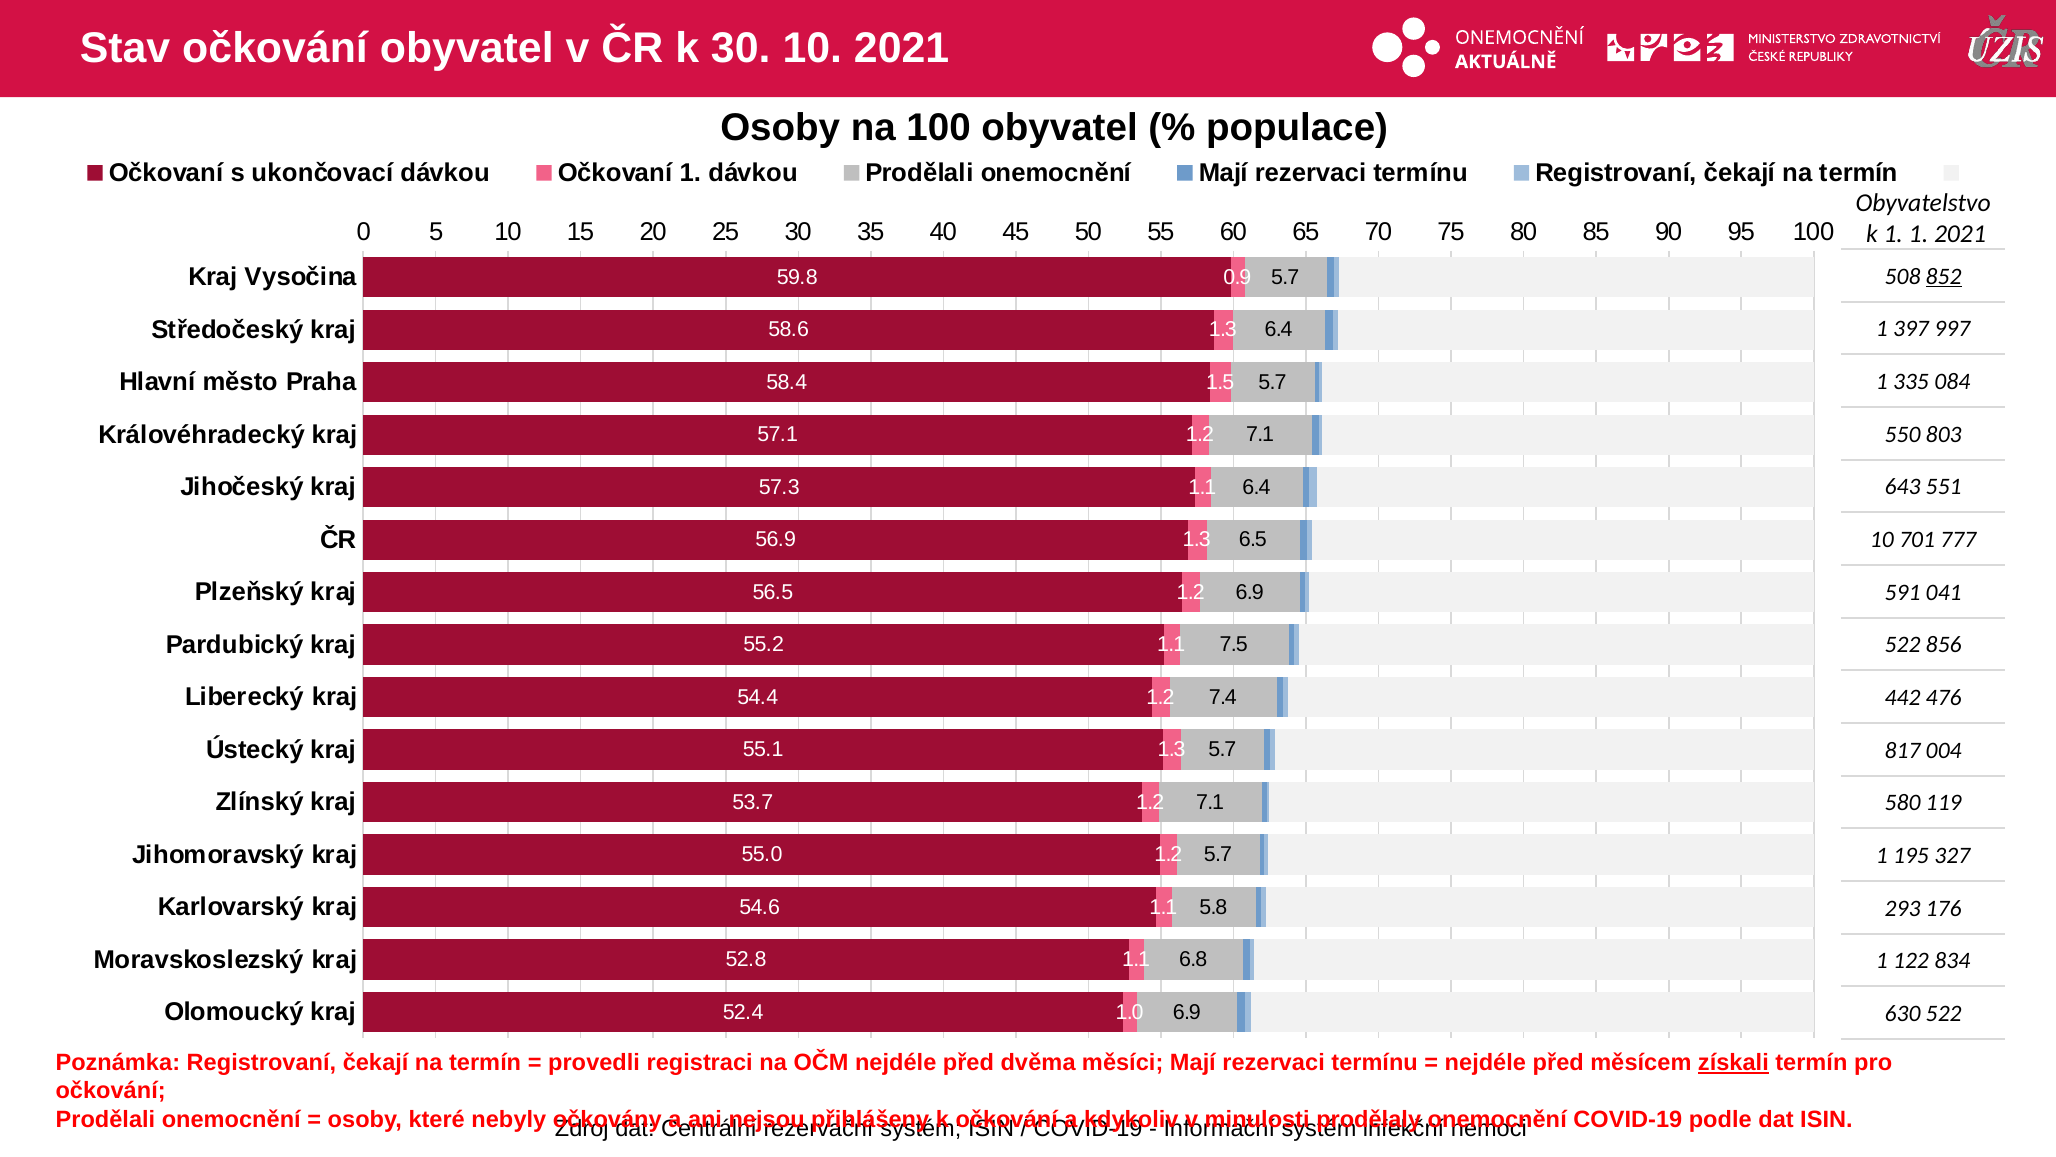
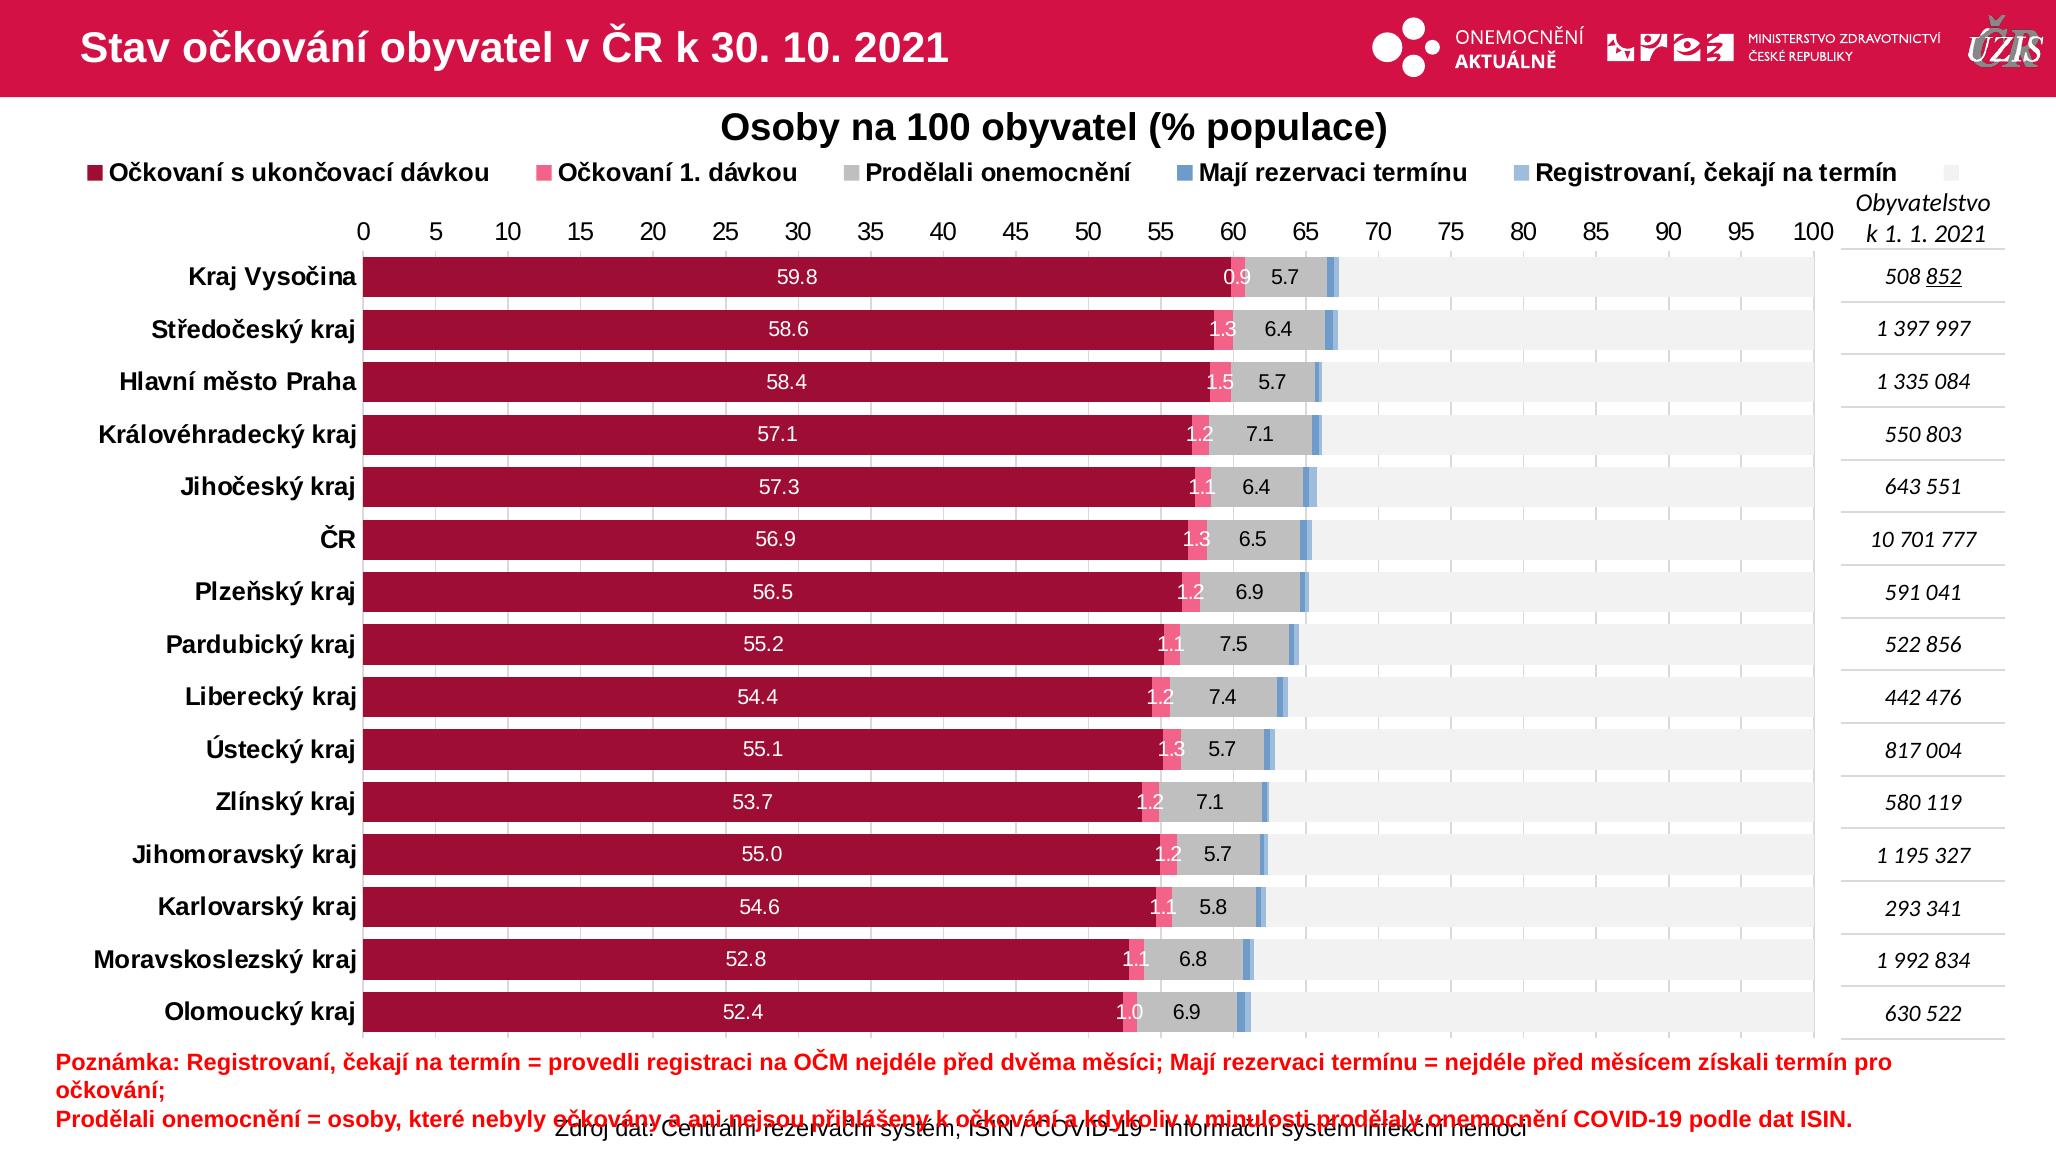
176: 176 -> 341
122: 122 -> 992
získali underline: present -> none
